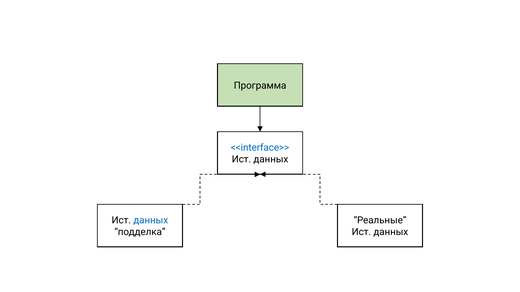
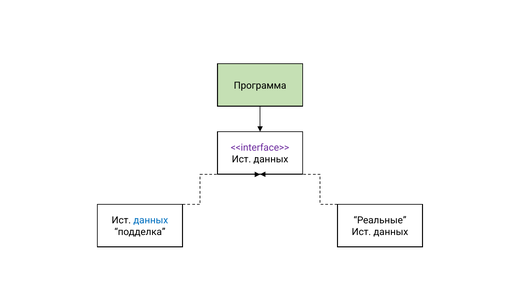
<<interface>> colour: blue -> purple
